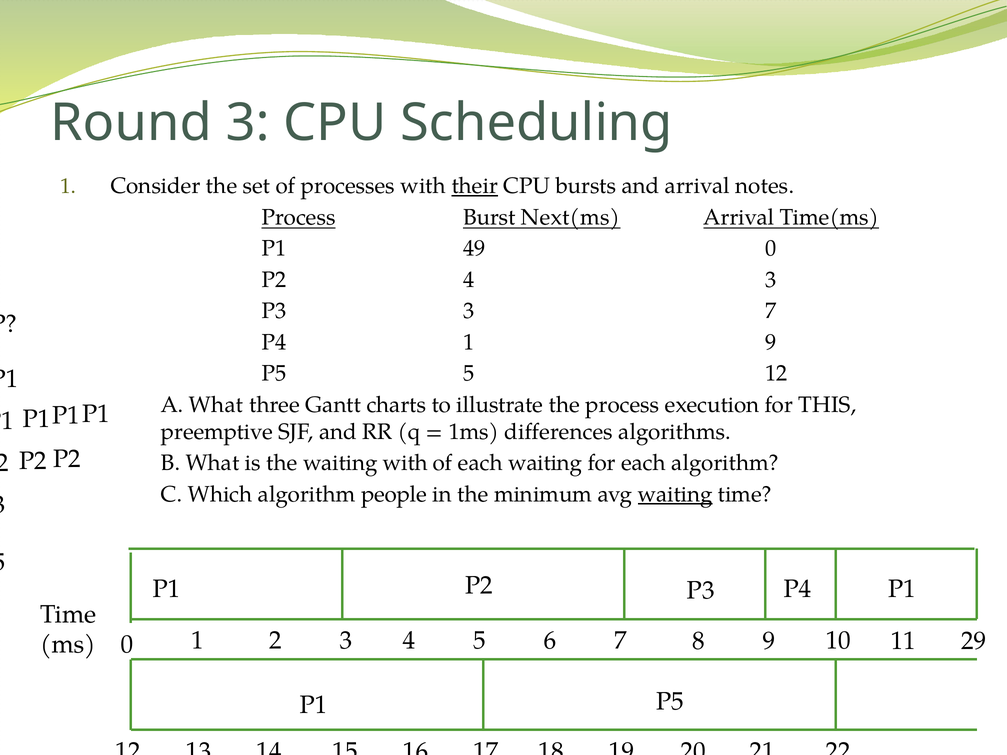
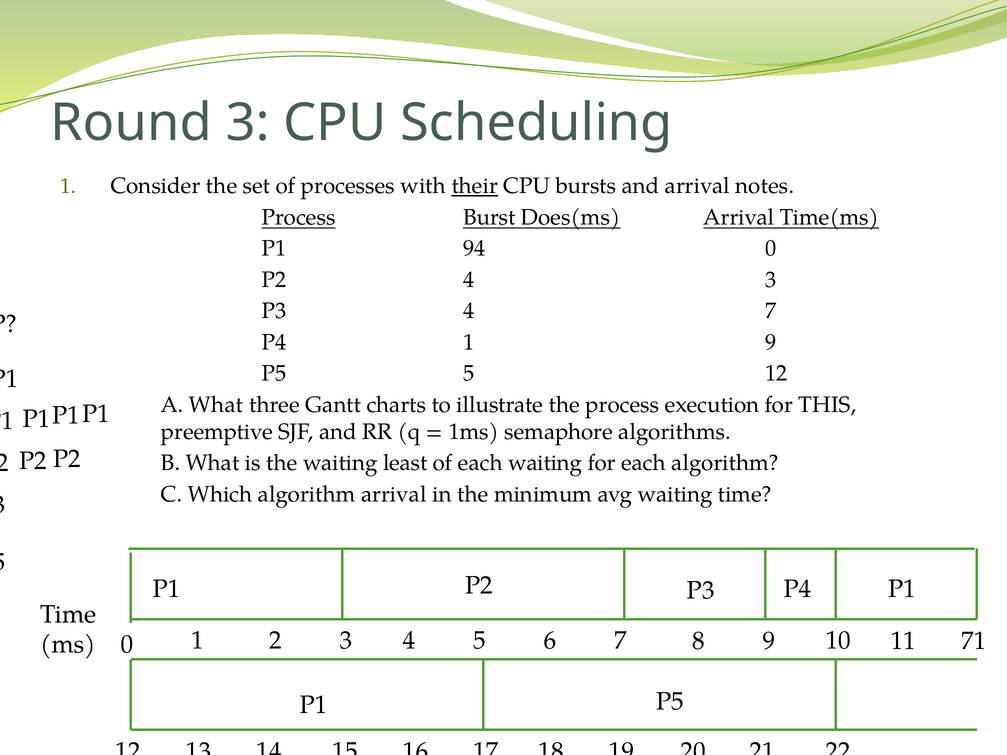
Next(ms: Next(ms -> Does(ms
49: 49 -> 94
P3 3: 3 -> 4
differences: differences -> semaphore
waiting with: with -> least
algorithm people: people -> arrival
waiting at (675, 494) underline: present -> none
29: 29 -> 71
